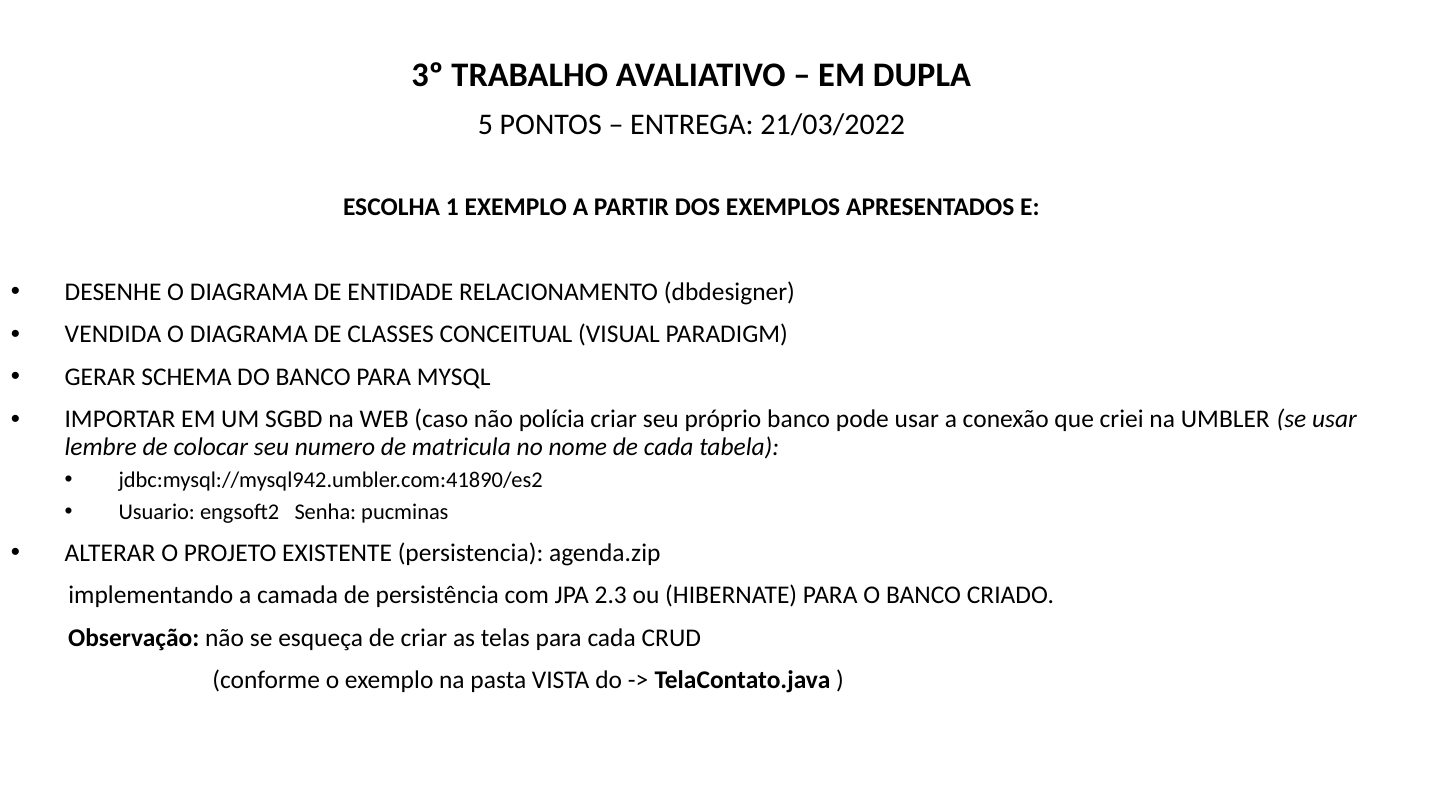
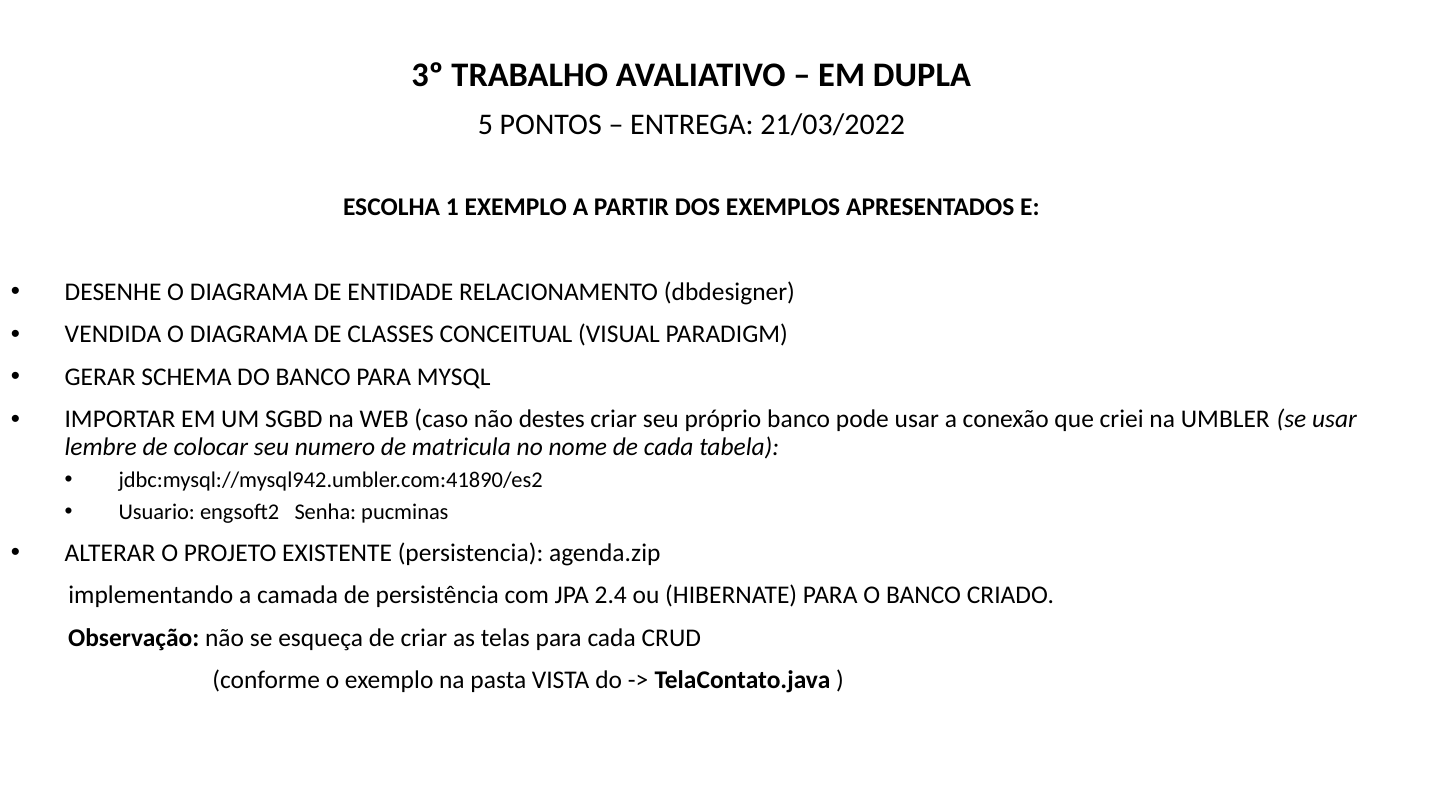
polícia: polícia -> destes
2.3: 2.3 -> 2.4
